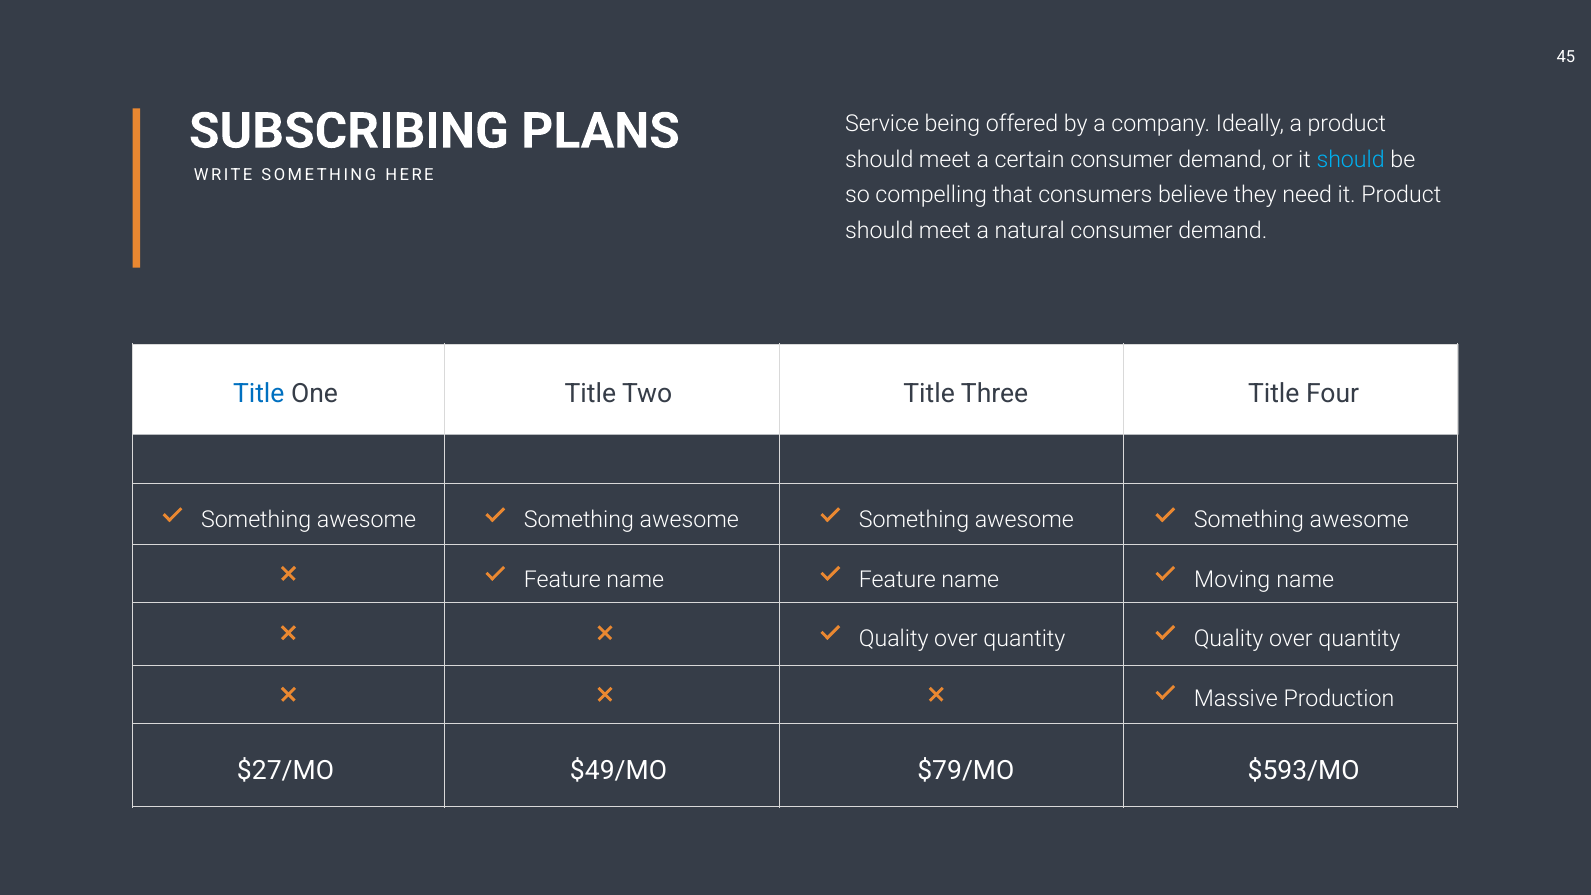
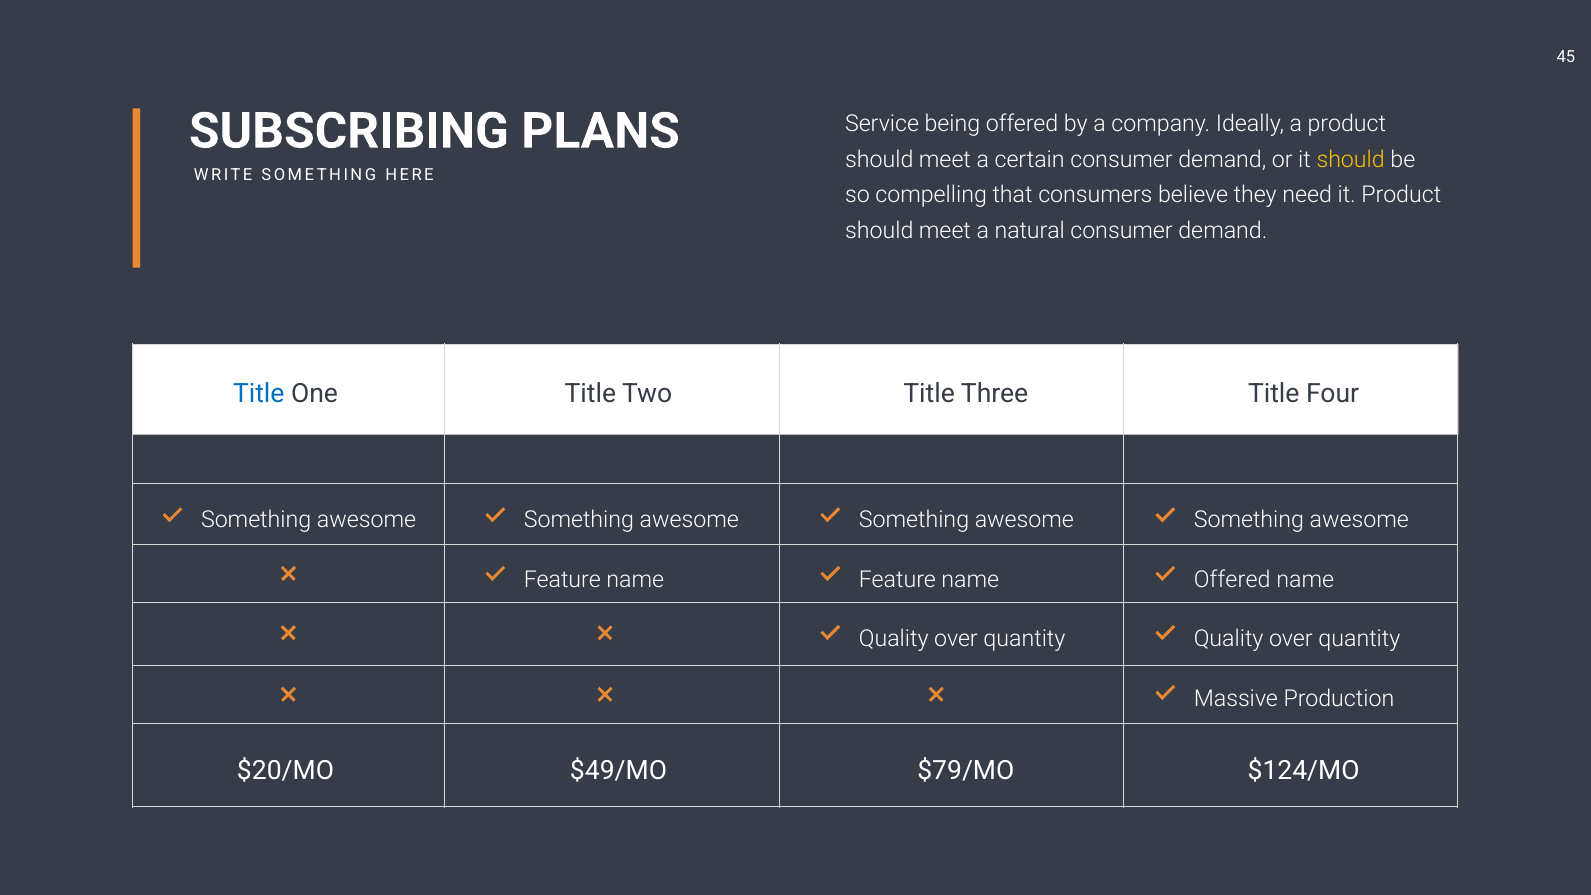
should at (1351, 159) colour: light blue -> yellow
Moving at (1232, 580): Moving -> Offered
$27/MO: $27/MO -> $20/MO
$593/MO: $593/MO -> $124/MO
